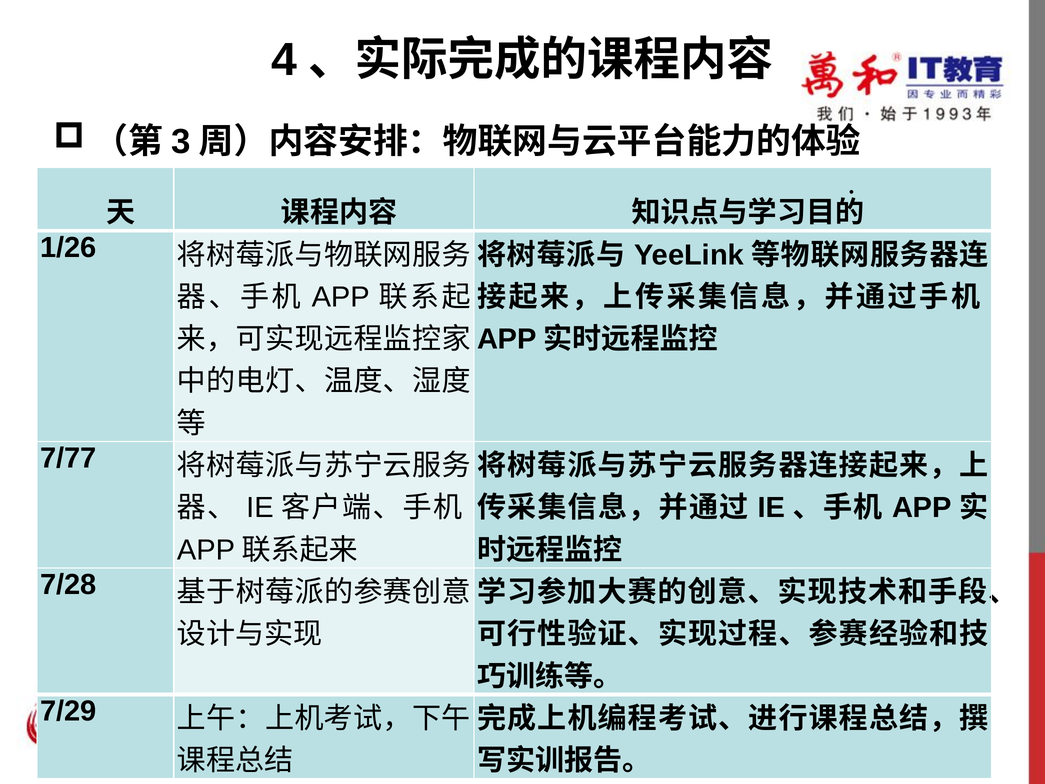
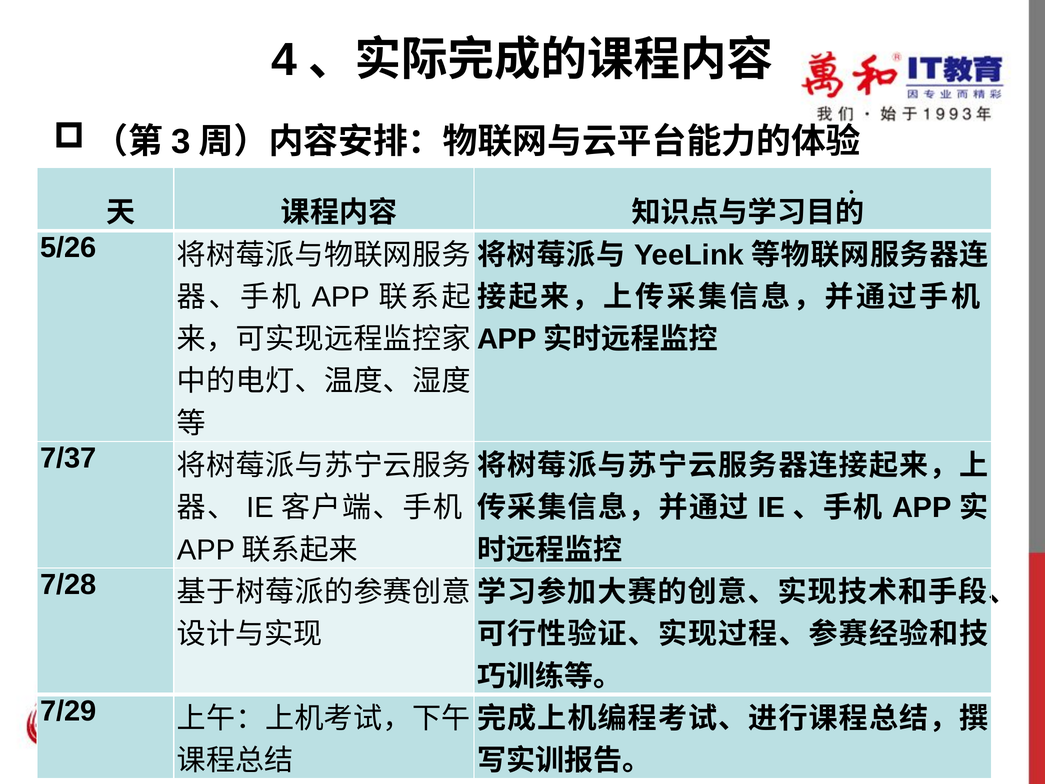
1/26: 1/26 -> 5/26
7/77: 7/77 -> 7/37
